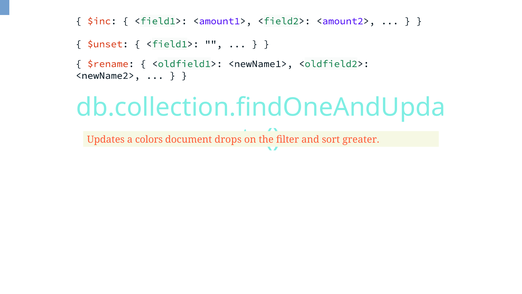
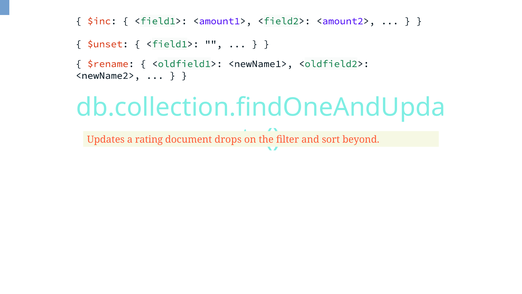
colors: colors -> rating
greater: greater -> beyond
